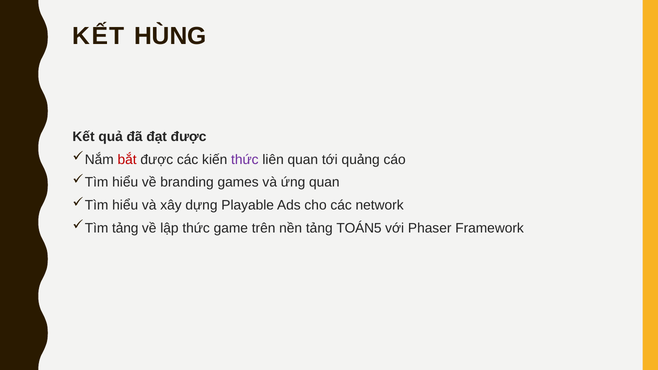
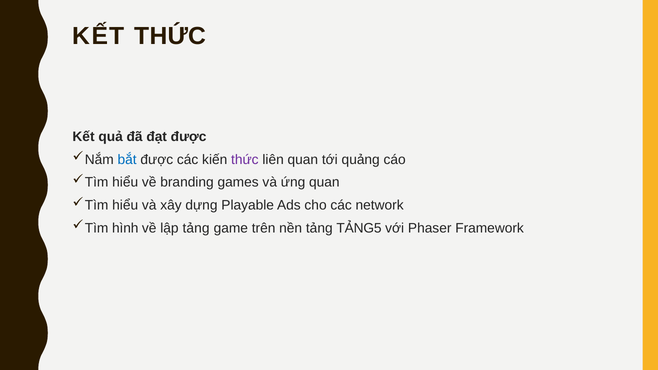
KẾT HÙNG: HÙNG -> THỨC
bắt colour: red -> blue
tảng at (125, 228): tảng -> hình
lập thức: thức -> tảng
TOÁN5: TOÁN5 -> TẢNG5
